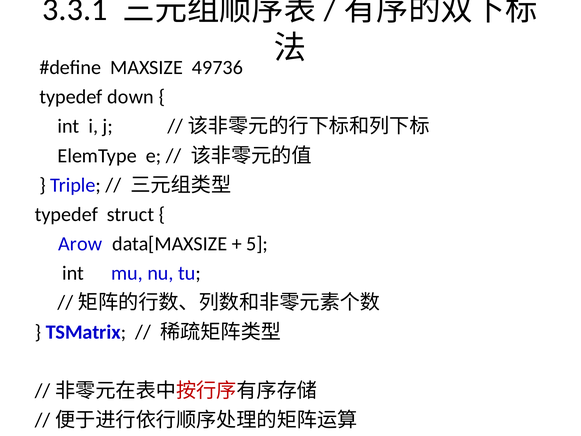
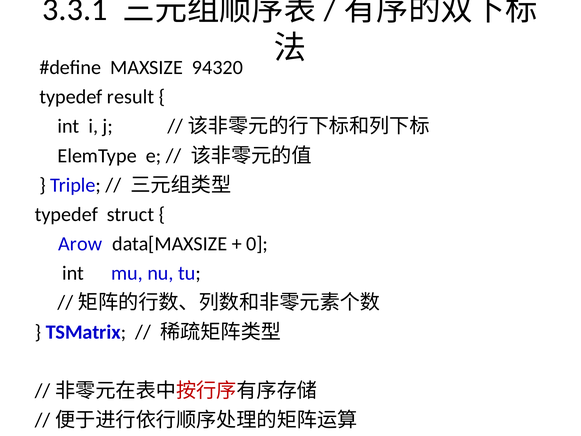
49736: 49736 -> 94320
down: down -> result
5: 5 -> 0
